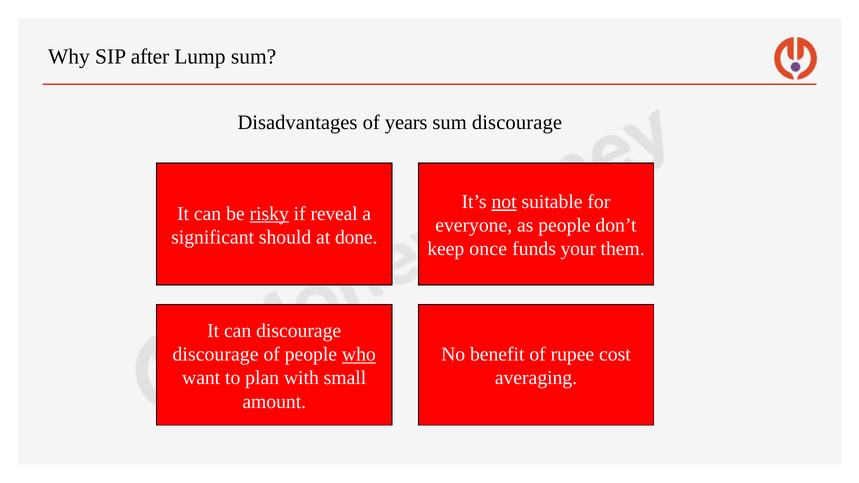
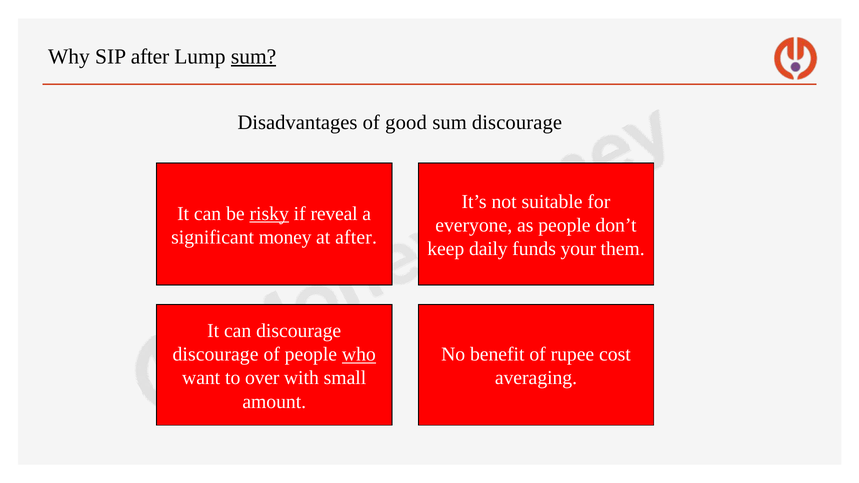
sum at (254, 56) underline: none -> present
years: years -> good
not underline: present -> none
should: should -> money
at done: done -> after
once: once -> daily
plan: plan -> over
